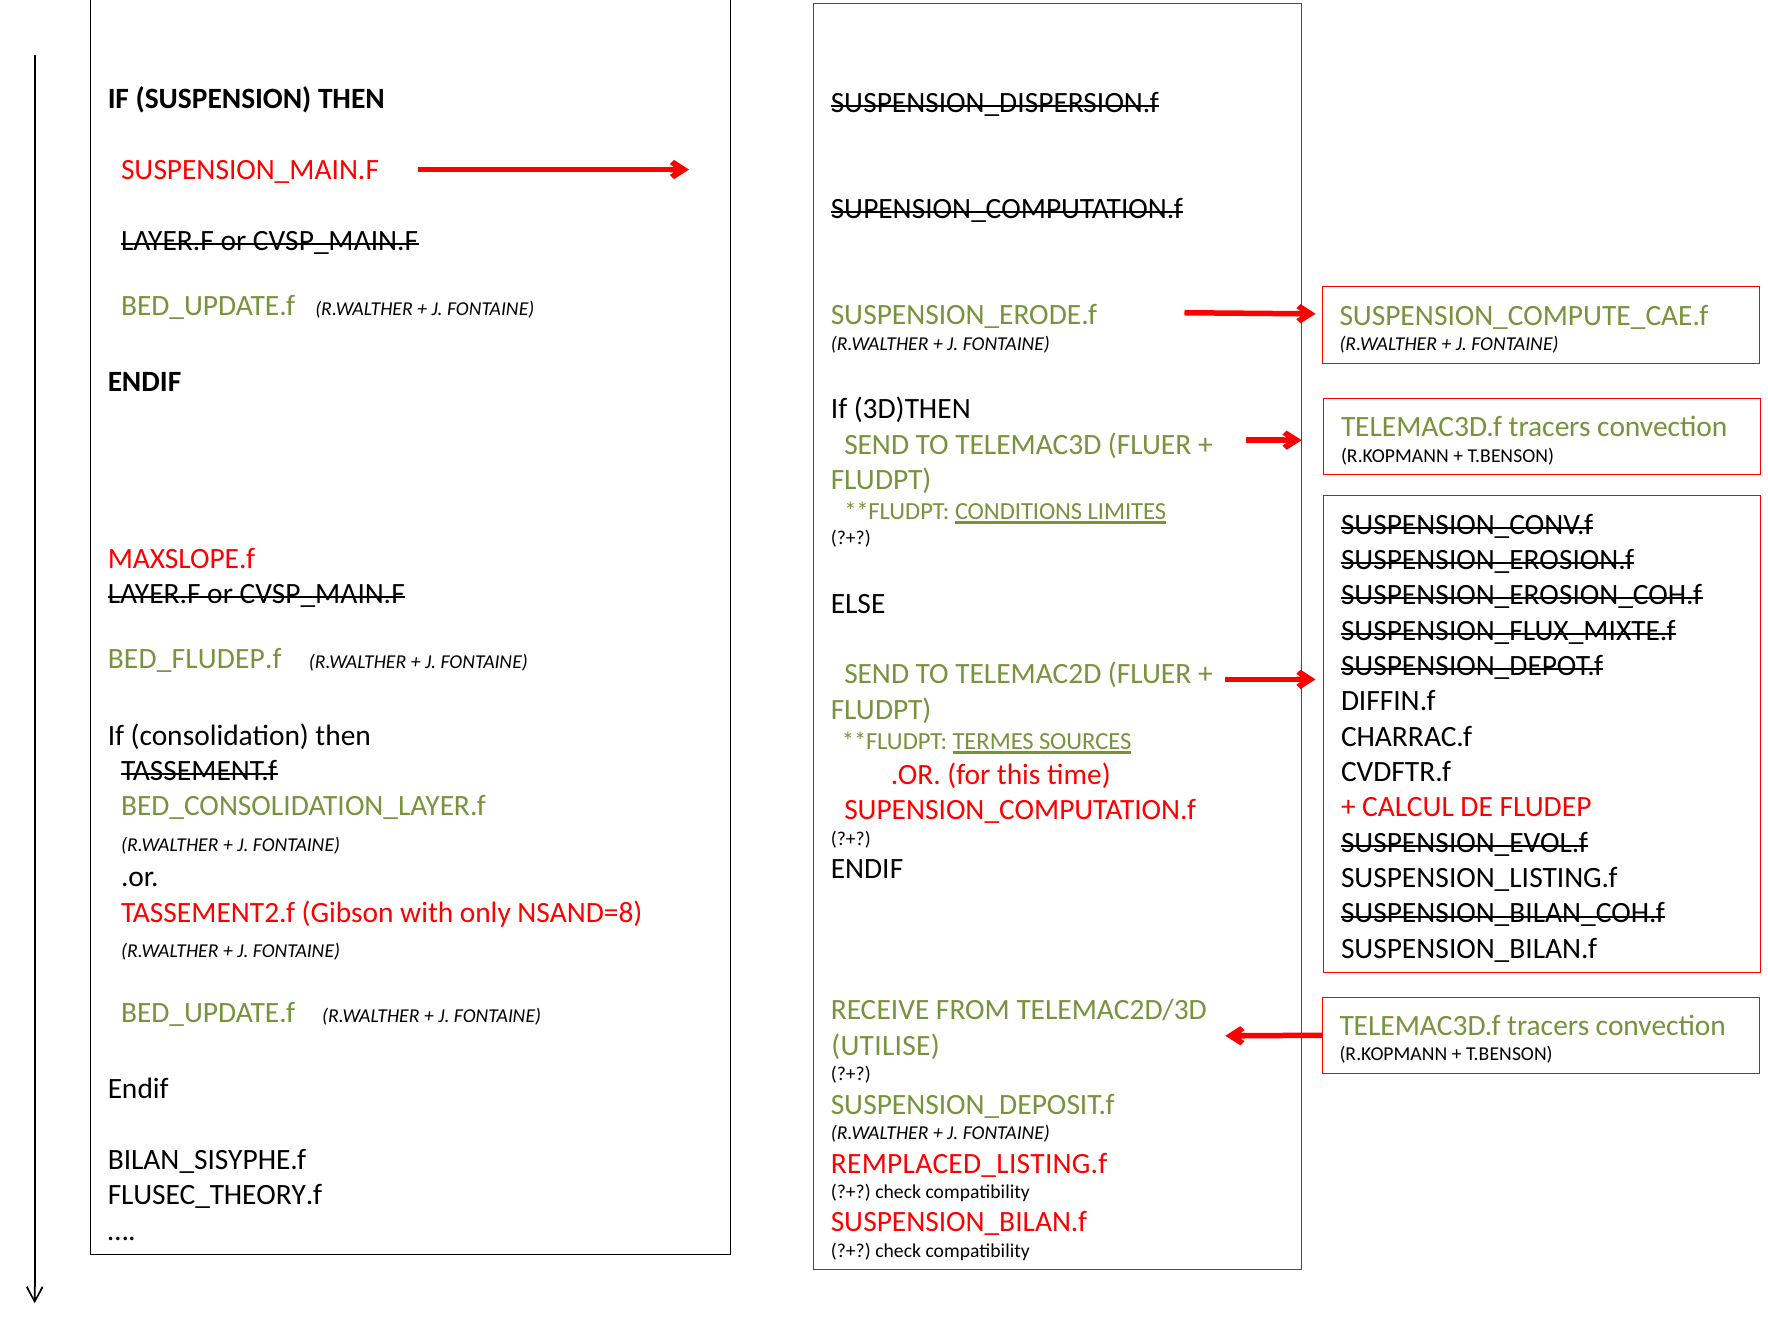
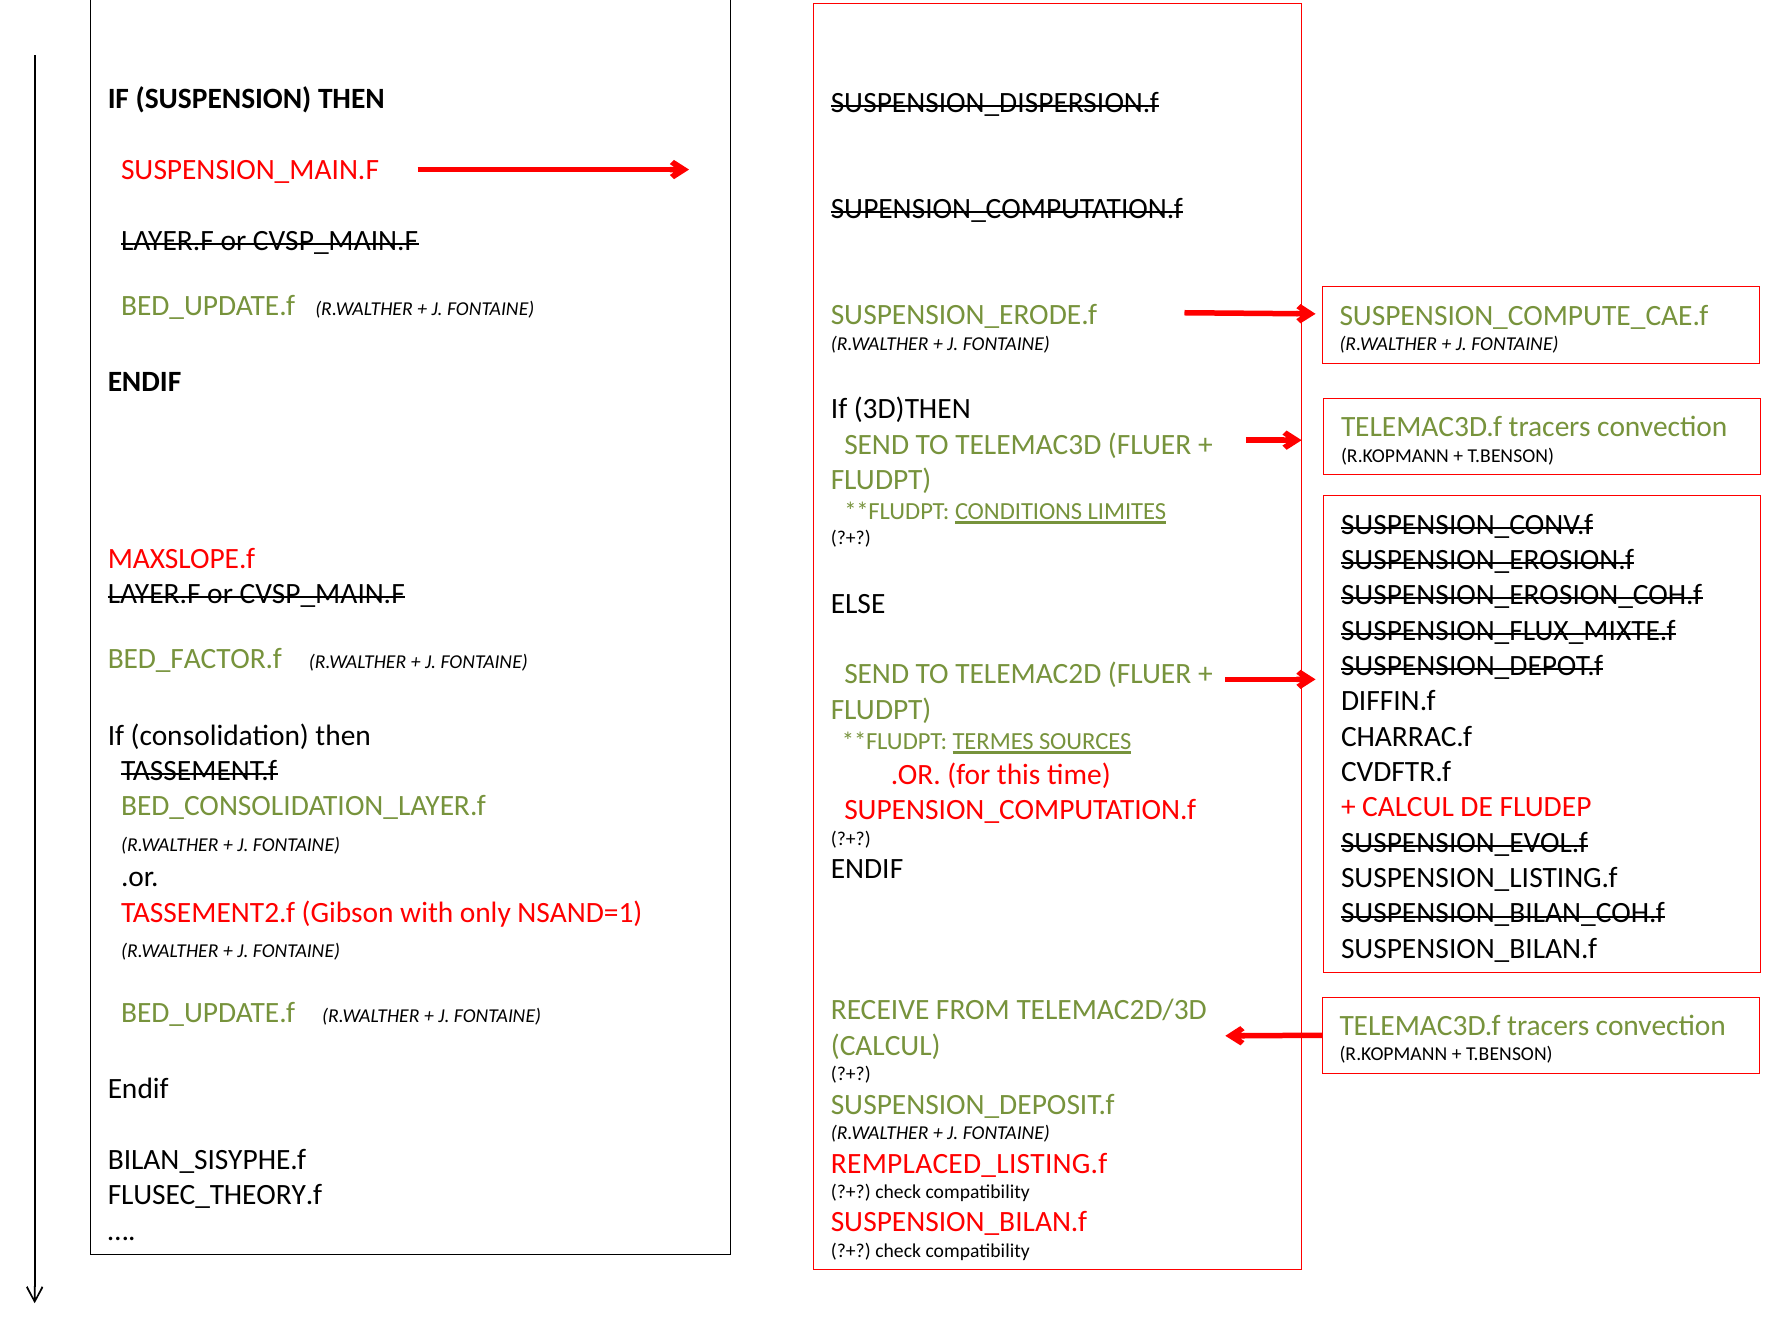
BED_FLUDEP.f: BED_FLUDEP.f -> BED_FACTOR.f
NSAND=8: NSAND=8 -> NSAND=1
UTILISE at (886, 1046): UTILISE -> CALCUL
